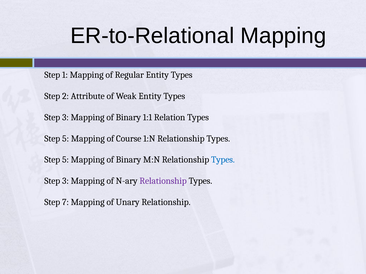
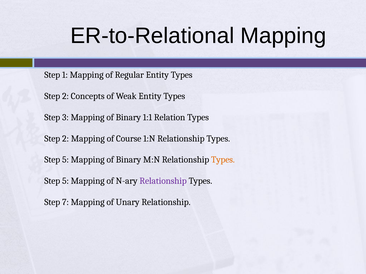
Attribute: Attribute -> Concepts
5 at (66, 139): 5 -> 2
Types at (223, 160) colour: blue -> orange
3 at (65, 181): 3 -> 5
